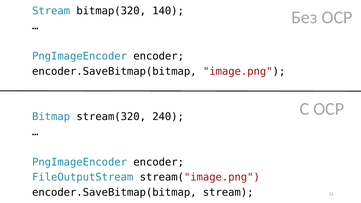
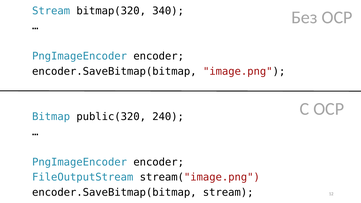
140: 140 -> 340
stream(320: stream(320 -> public(320
